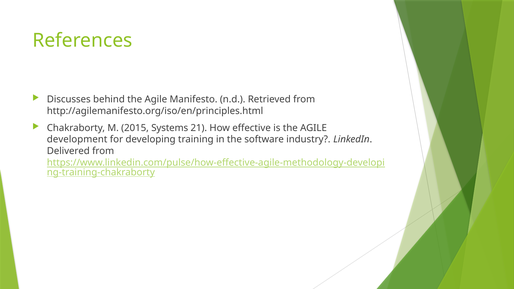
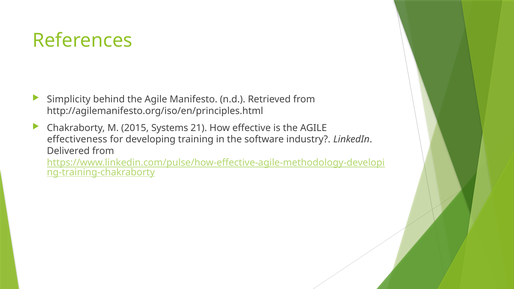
Discusses: Discusses -> Simplicity
development: development -> effectiveness
